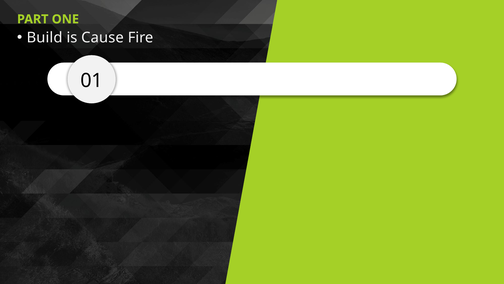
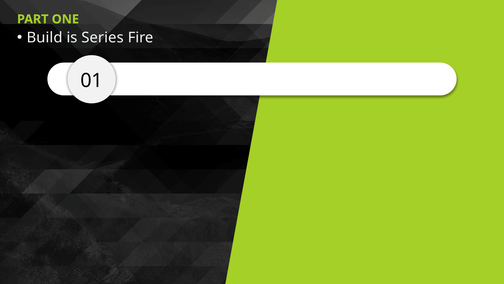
Cause: Cause -> Series
